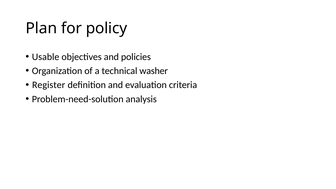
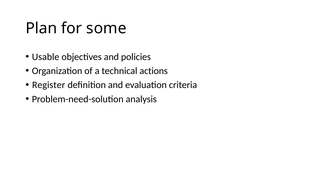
policy: policy -> some
washer: washer -> actions
